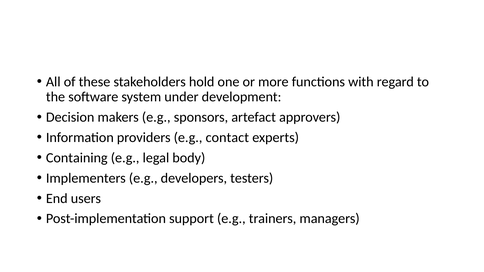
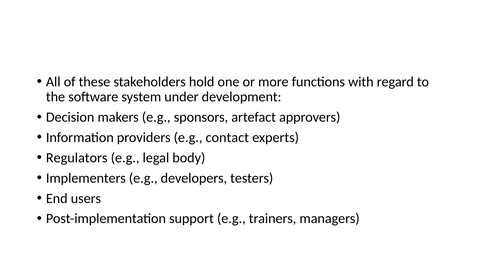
Containing: Containing -> Regulators
